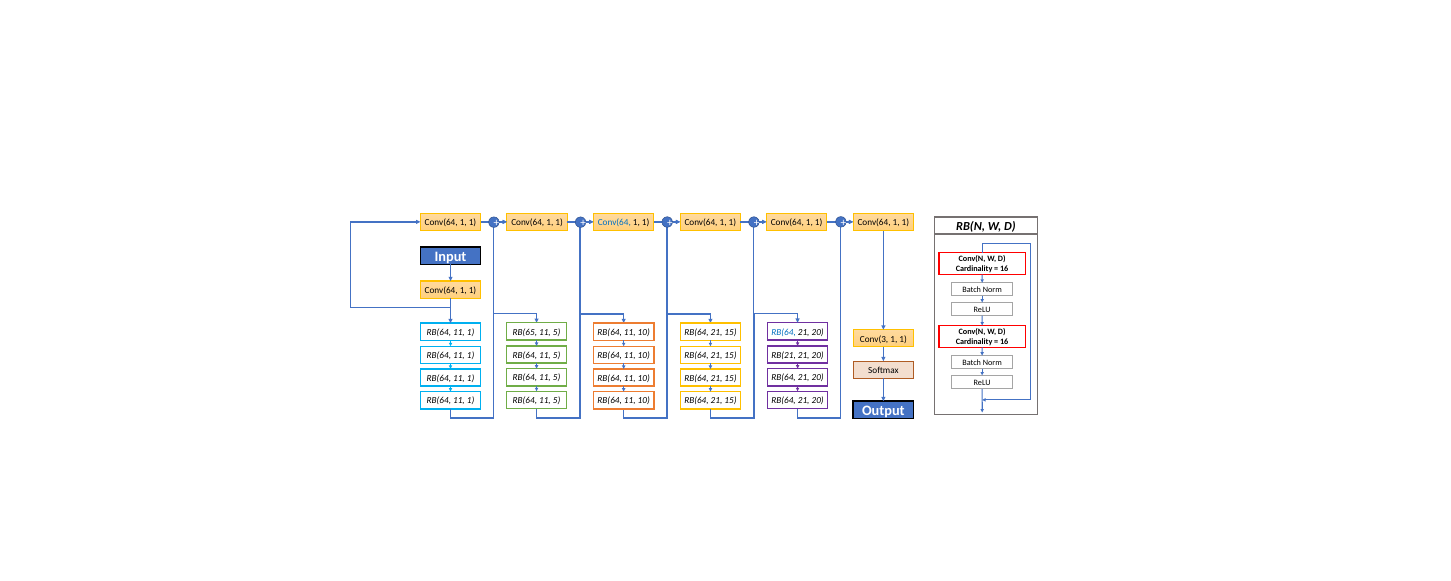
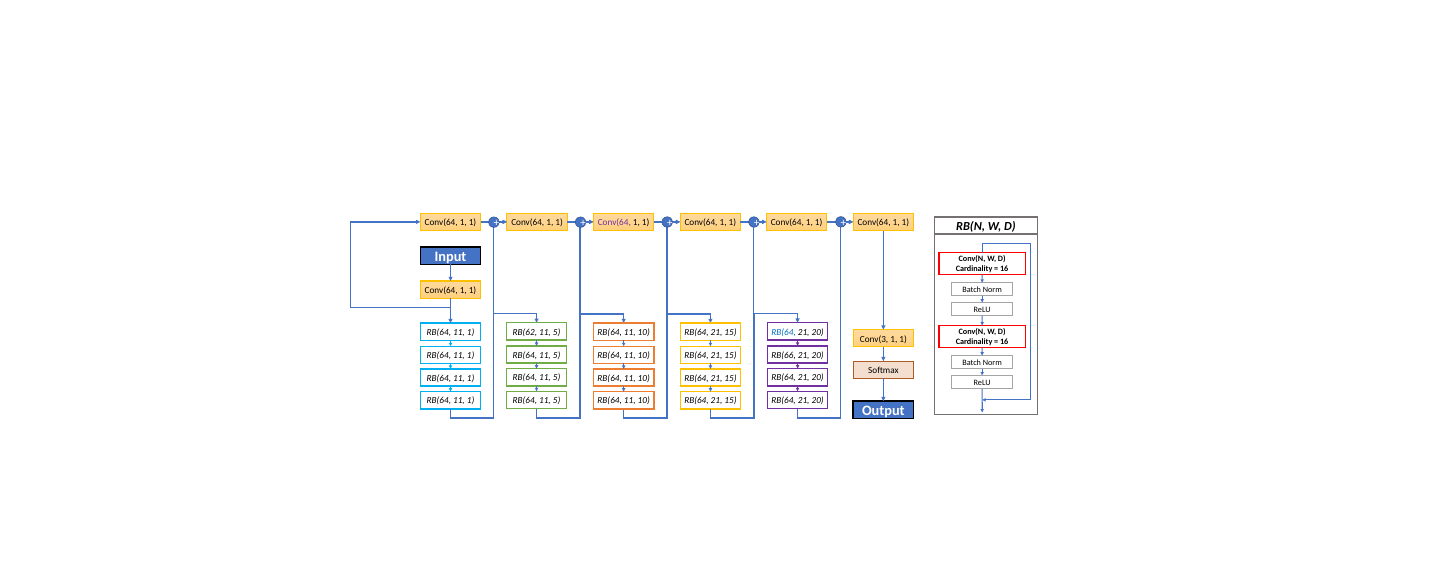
Conv(64 at (614, 222) colour: blue -> purple
RB(65: RB(65 -> RB(62
RB(21: RB(21 -> RB(66
